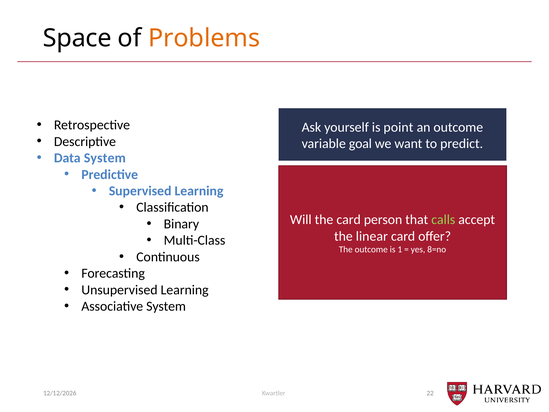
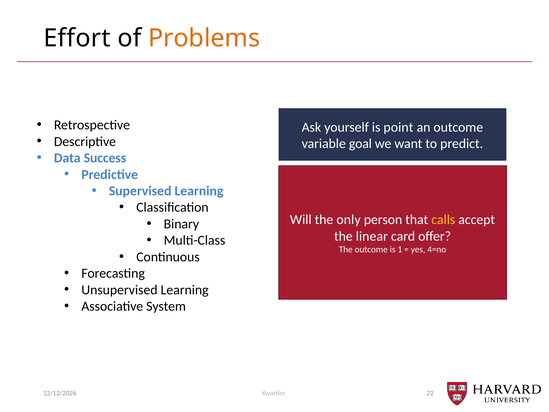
Space: Space -> Effort
Data System: System -> Success
the card: card -> only
calls colour: light green -> yellow
8=no: 8=no -> 4=no
